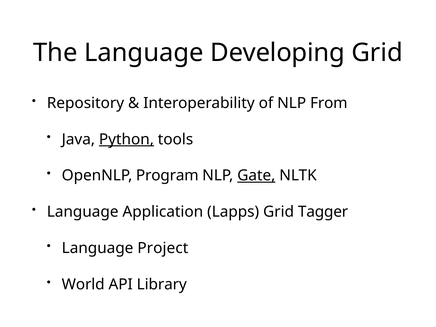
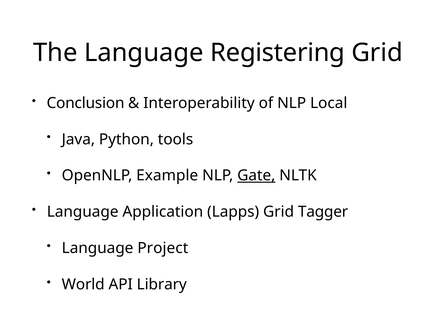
Developing: Developing -> Registering
Repository: Repository -> Conclusion
From: From -> Local
Python underline: present -> none
Program: Program -> Example
